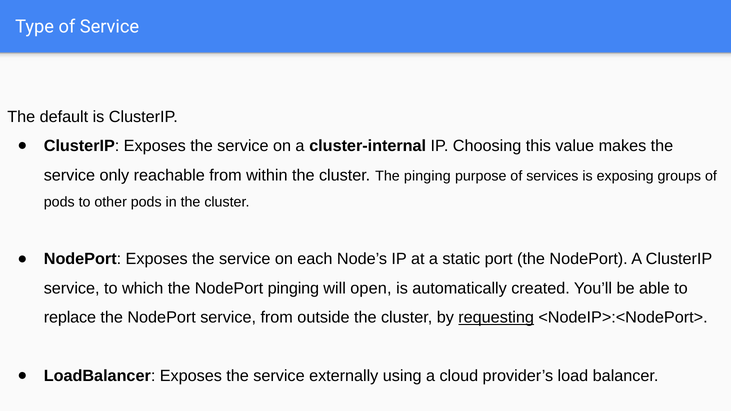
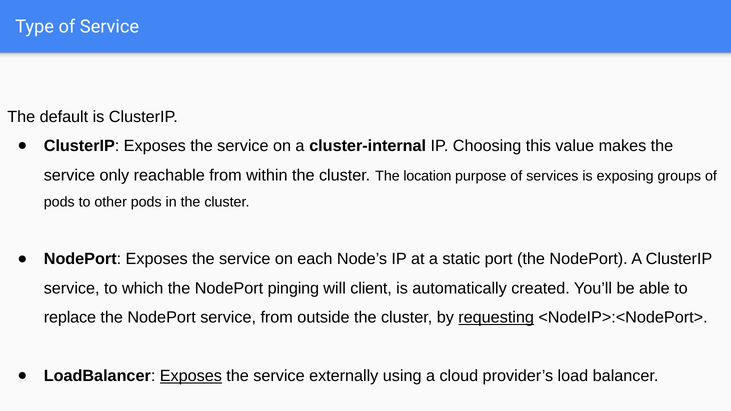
The pinging: pinging -> location
open: open -> client
Exposes at (191, 376) underline: none -> present
